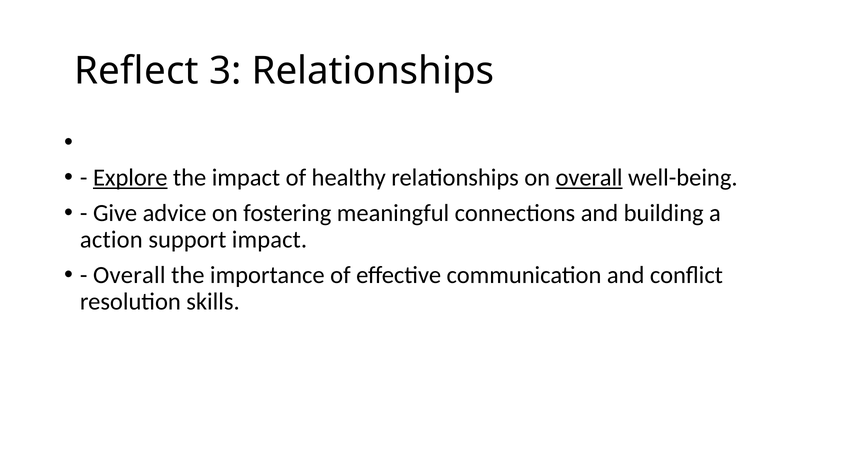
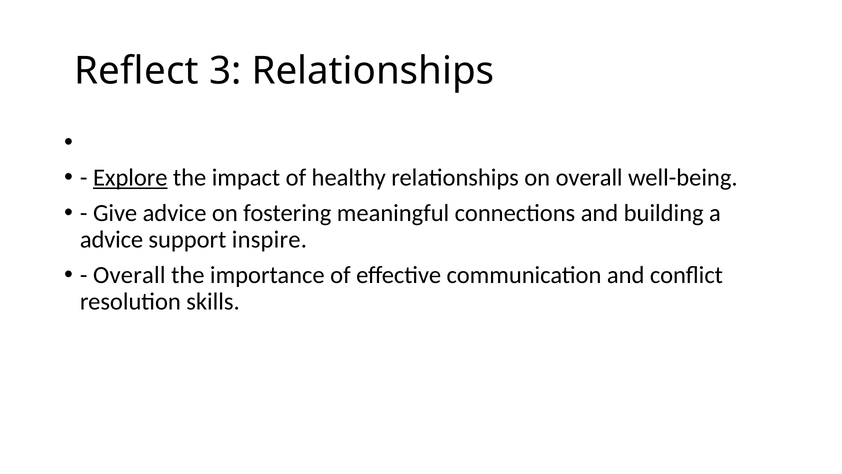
overall at (589, 178) underline: present -> none
action at (111, 239): action -> advice
support impact: impact -> inspire
